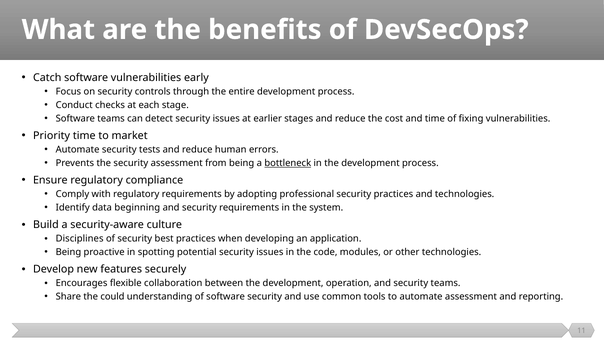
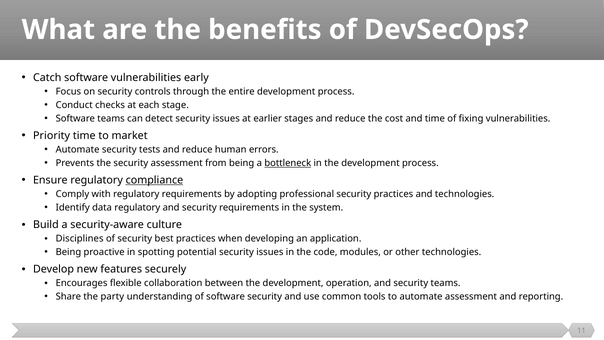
compliance underline: none -> present
data beginning: beginning -> regulatory
could: could -> party
